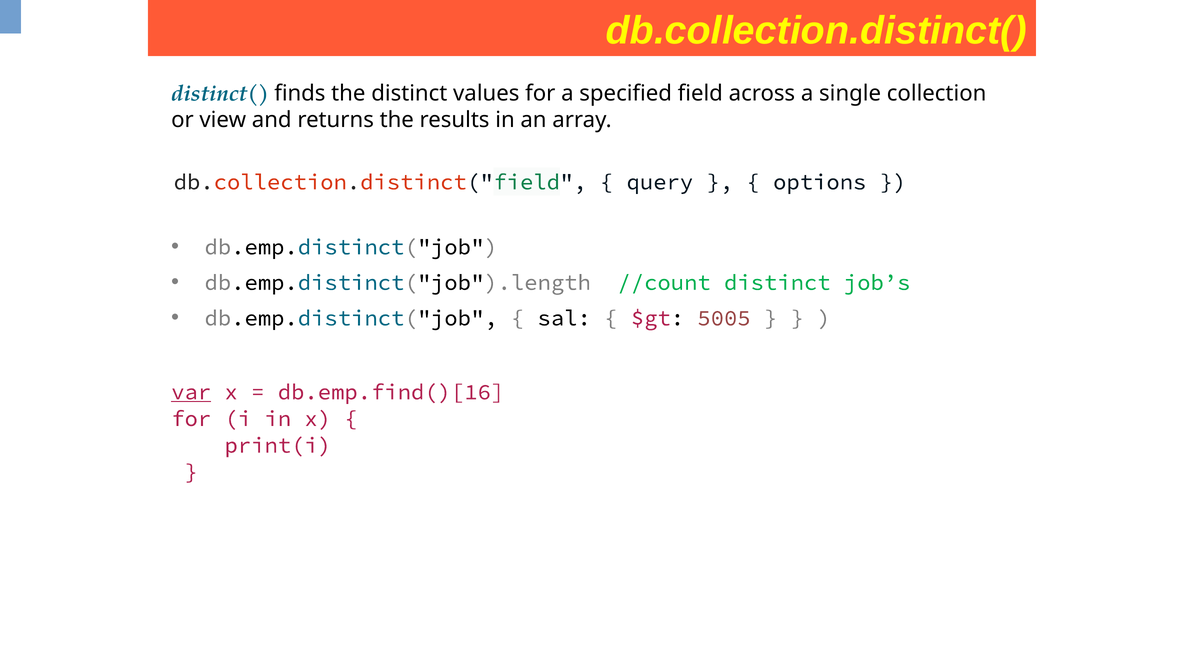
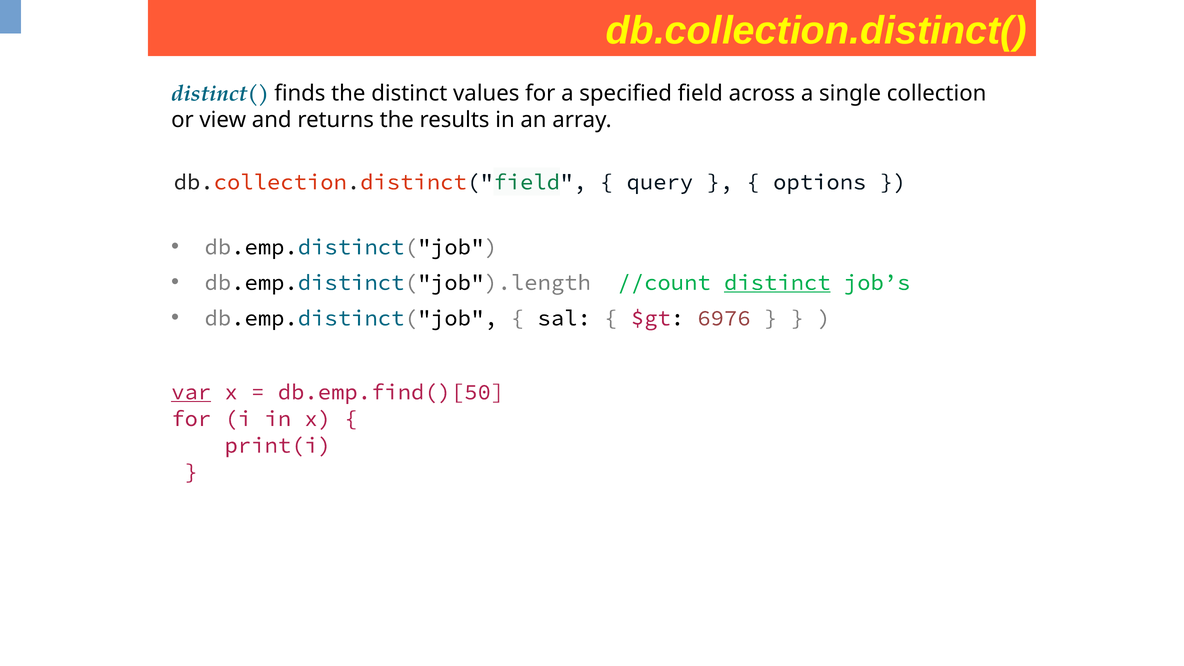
distinct at (777, 283) underline: none -> present
5005: 5005 -> 6976
db.emp.find()[16: db.emp.find()[16 -> db.emp.find()[50
